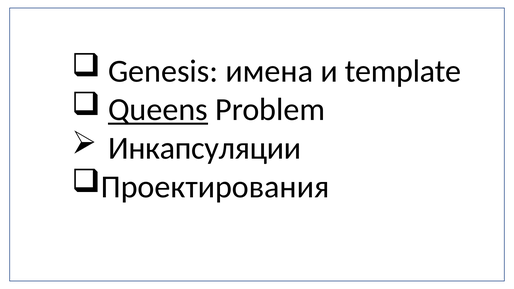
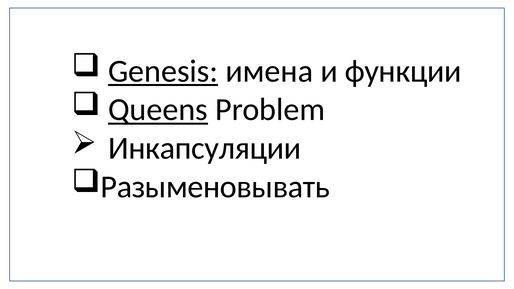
Genesis underline: none -> present
template: template -> функции
Проектирования: Проектирования -> Разыменовывать
